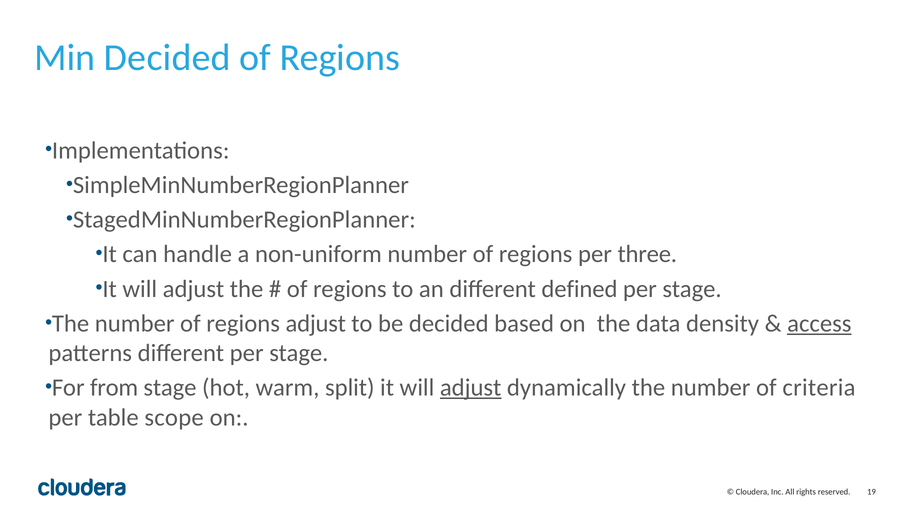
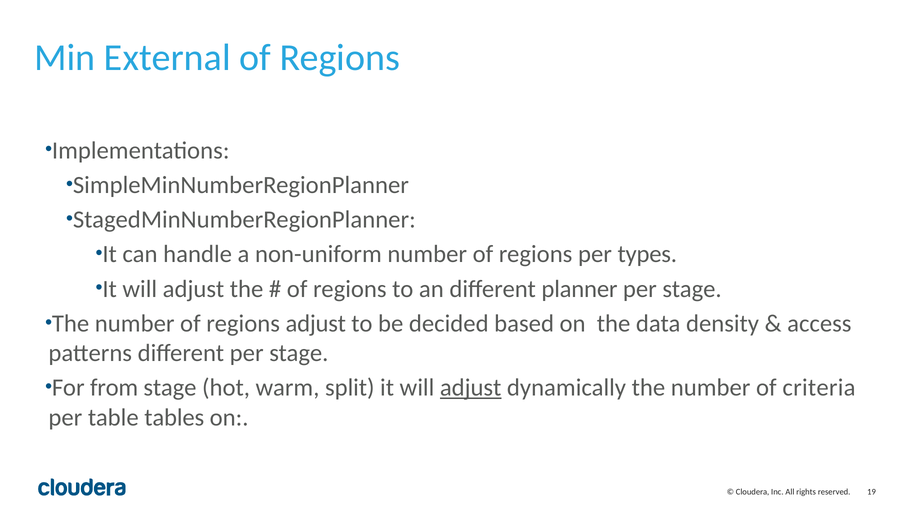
Min Decided: Decided -> External
three: three -> types
defined: defined -> planner
access underline: present -> none
scope: scope -> tables
